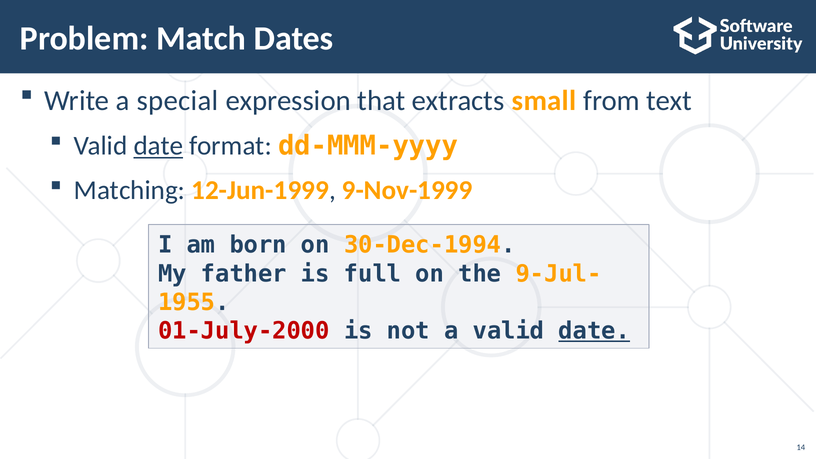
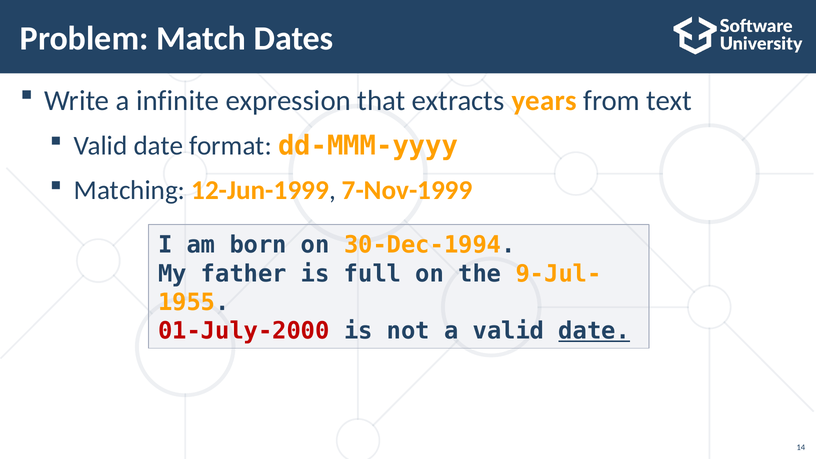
special: special -> infinite
small: small -> years
date at (158, 146) underline: present -> none
9-Nov-1999: 9-Nov-1999 -> 7-Nov-1999
